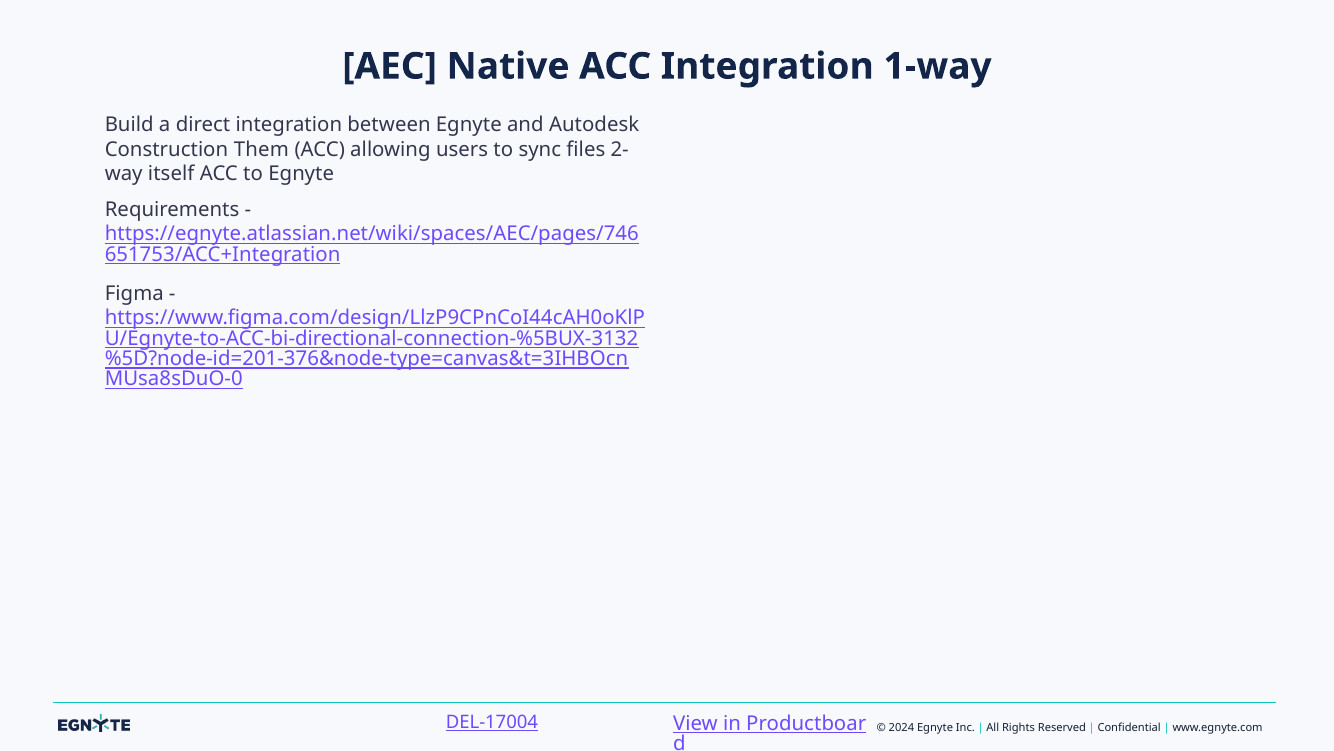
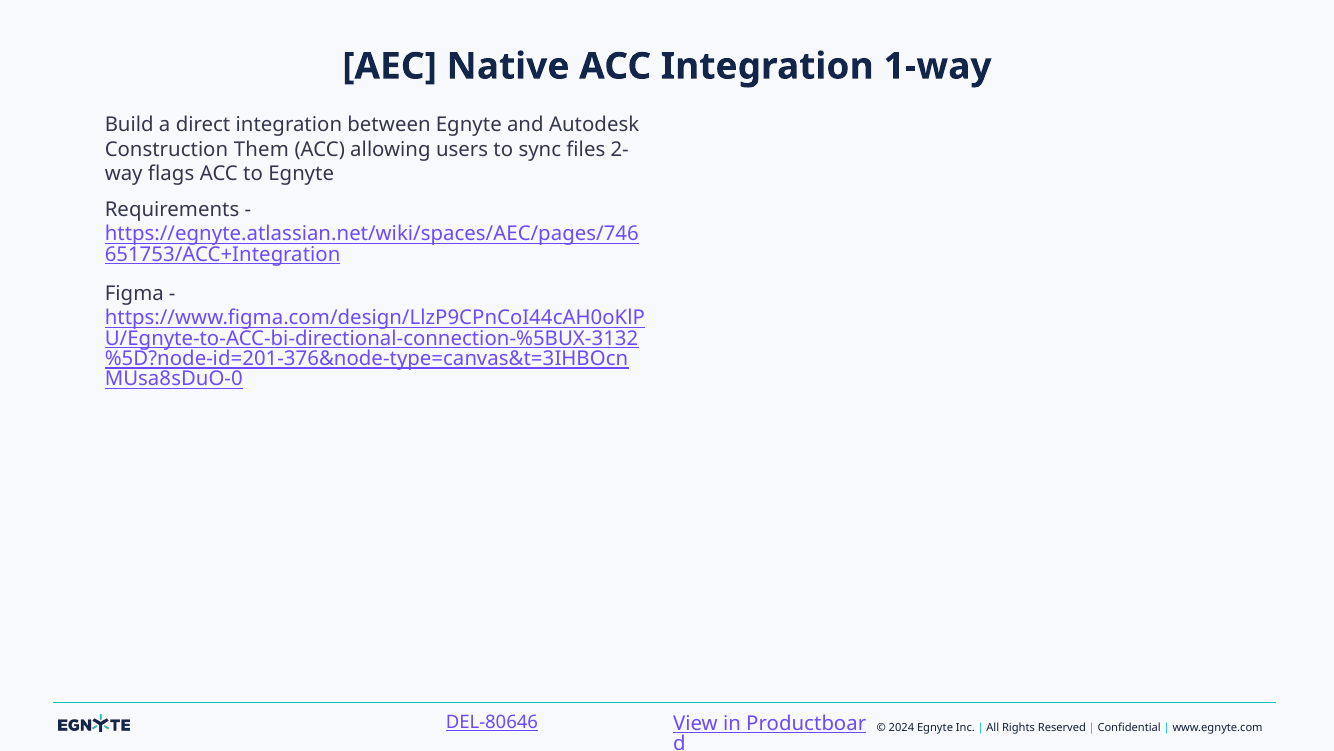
itself: itself -> flags
DEL-17004: DEL-17004 -> DEL-80646
